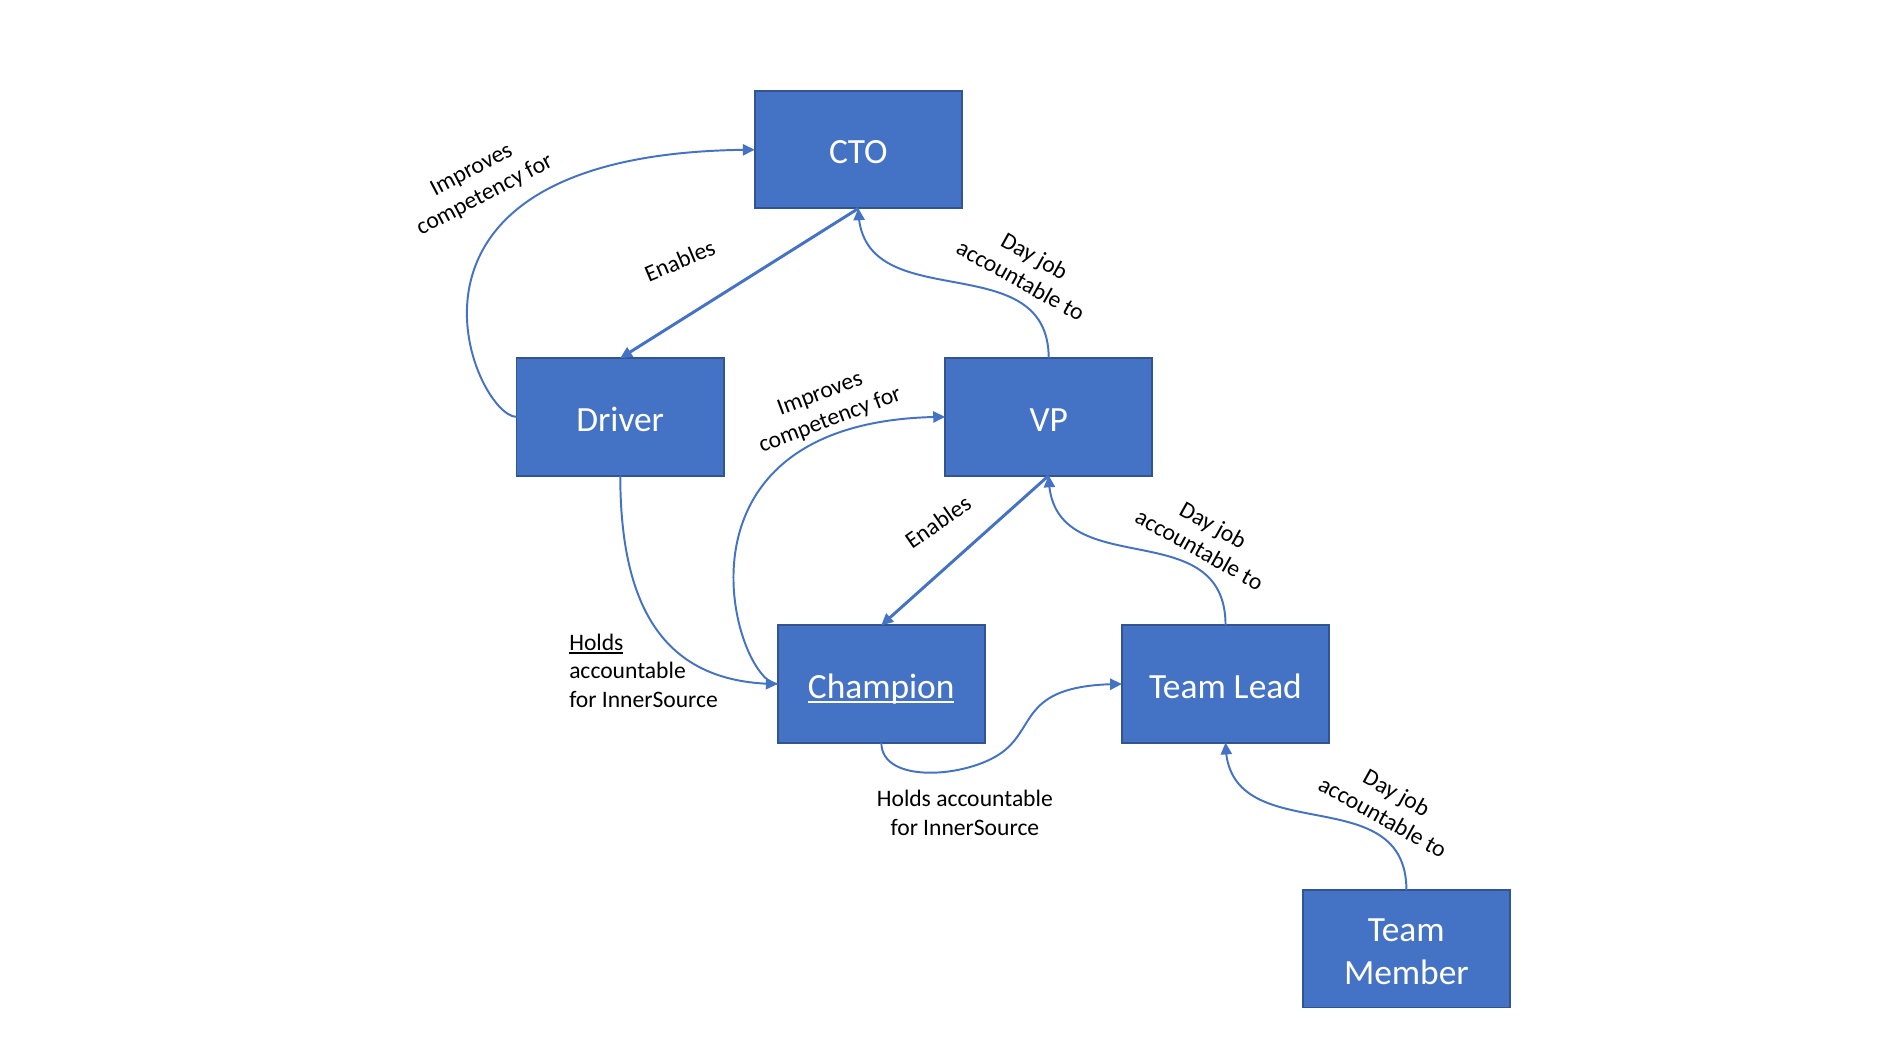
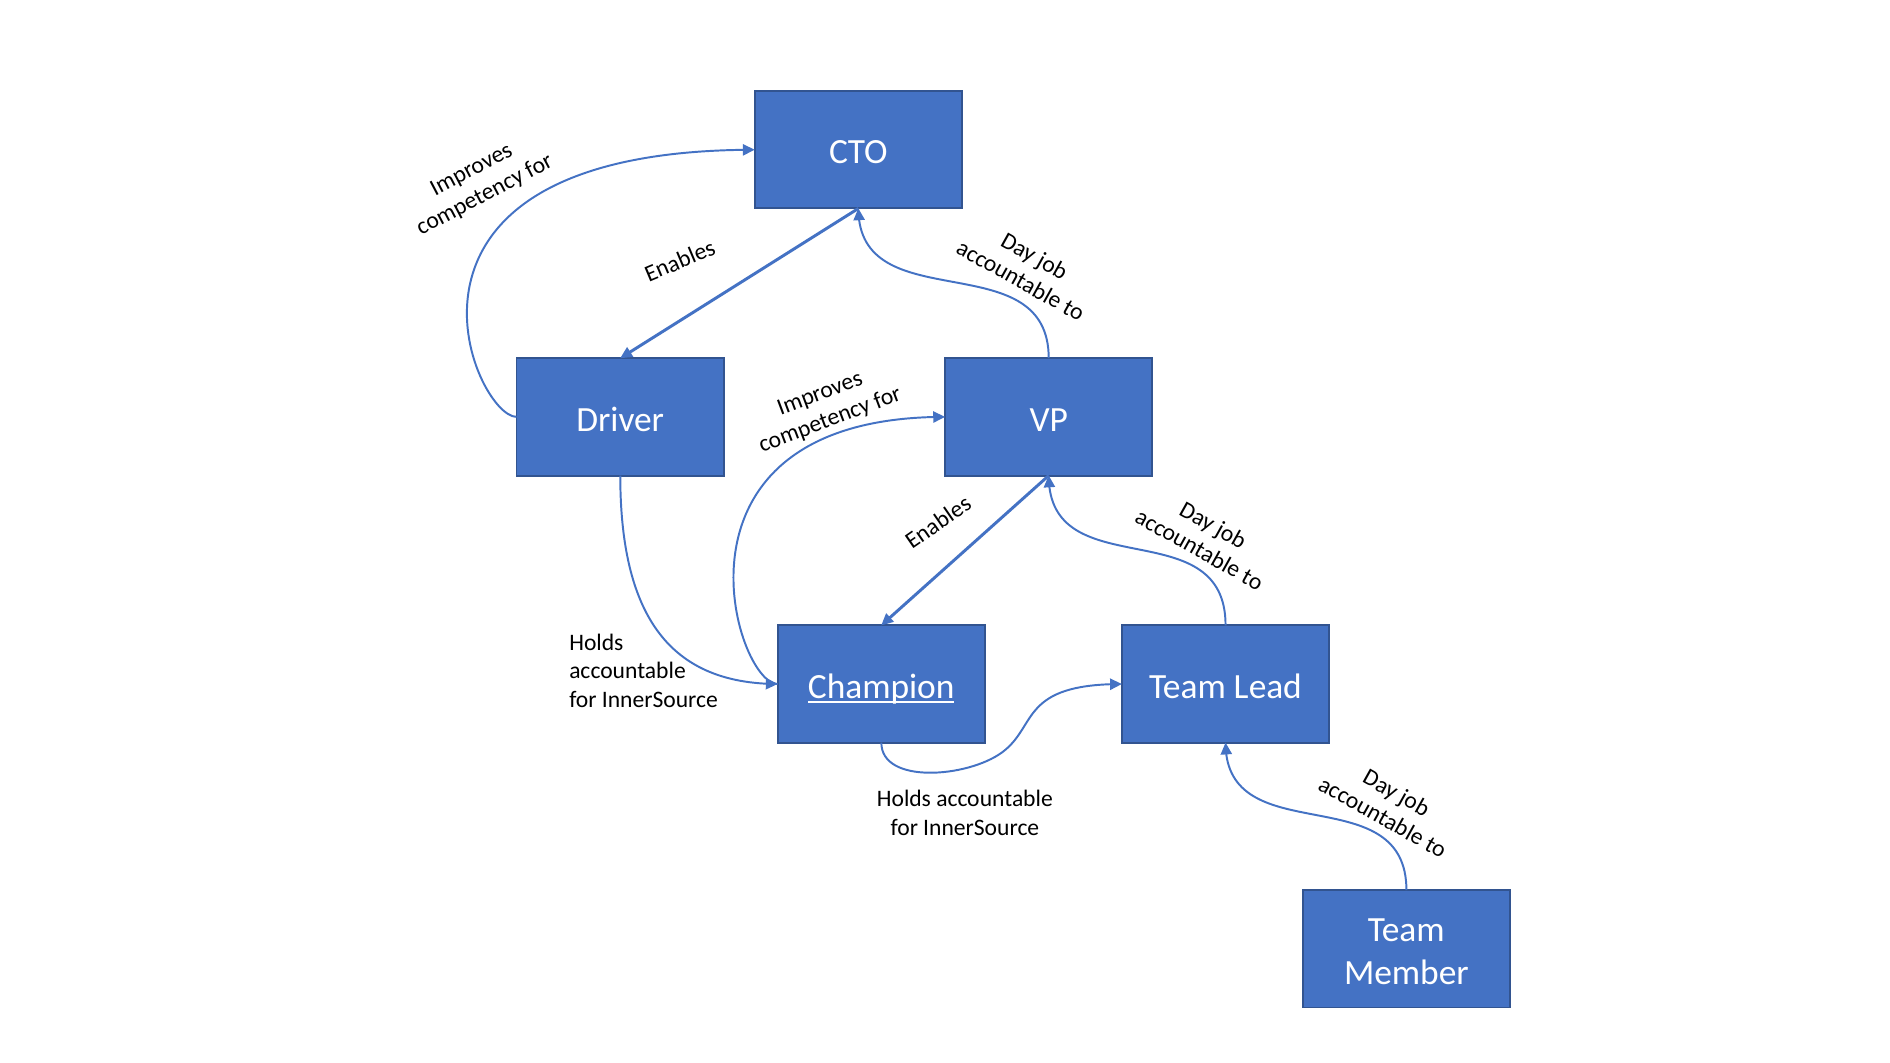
Holds at (596, 643) underline: present -> none
